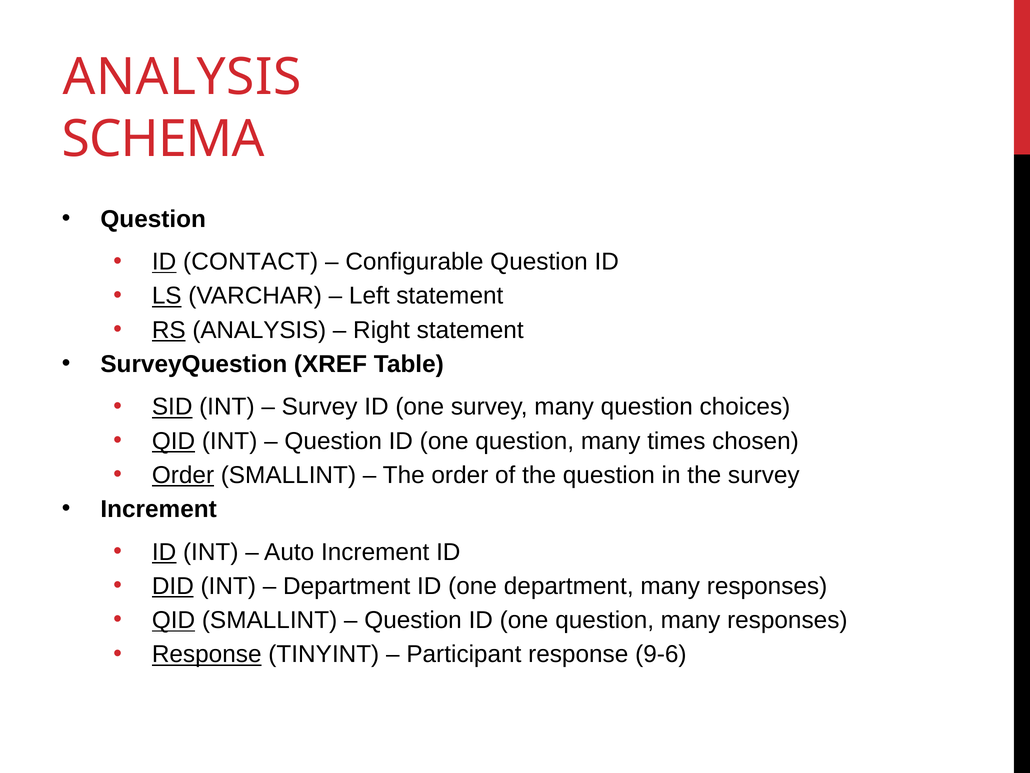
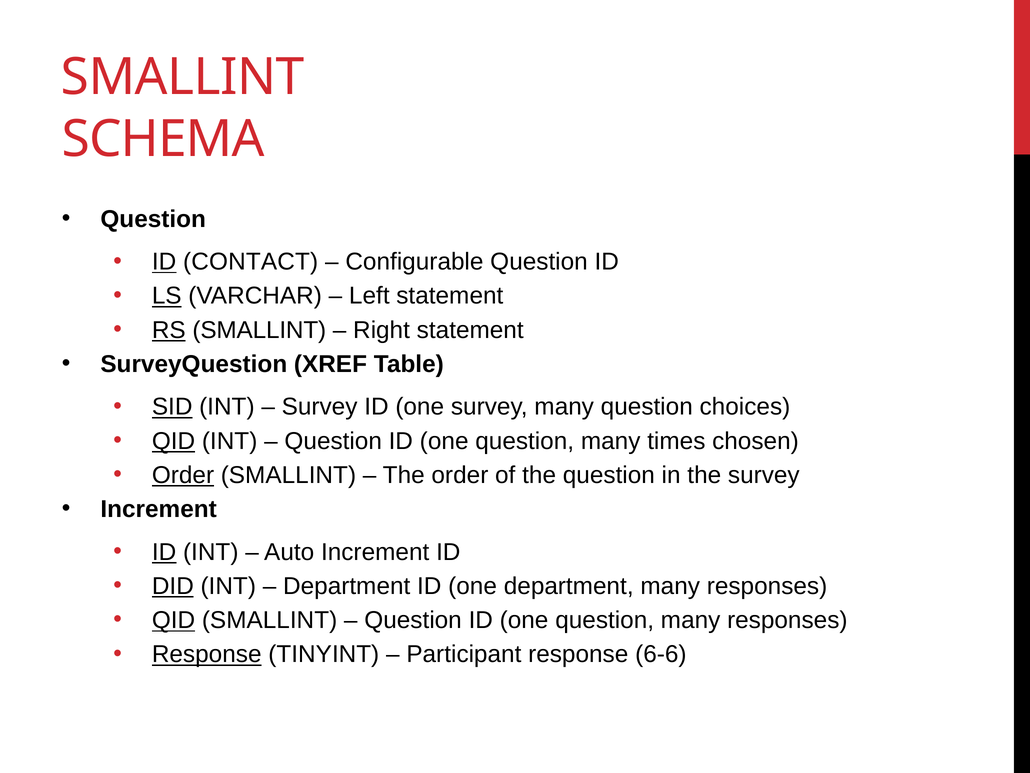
ANALYSIS at (182, 77): ANALYSIS -> SMALLINT
RS ANALYSIS: ANALYSIS -> SMALLINT
9-6: 9-6 -> 6-6
